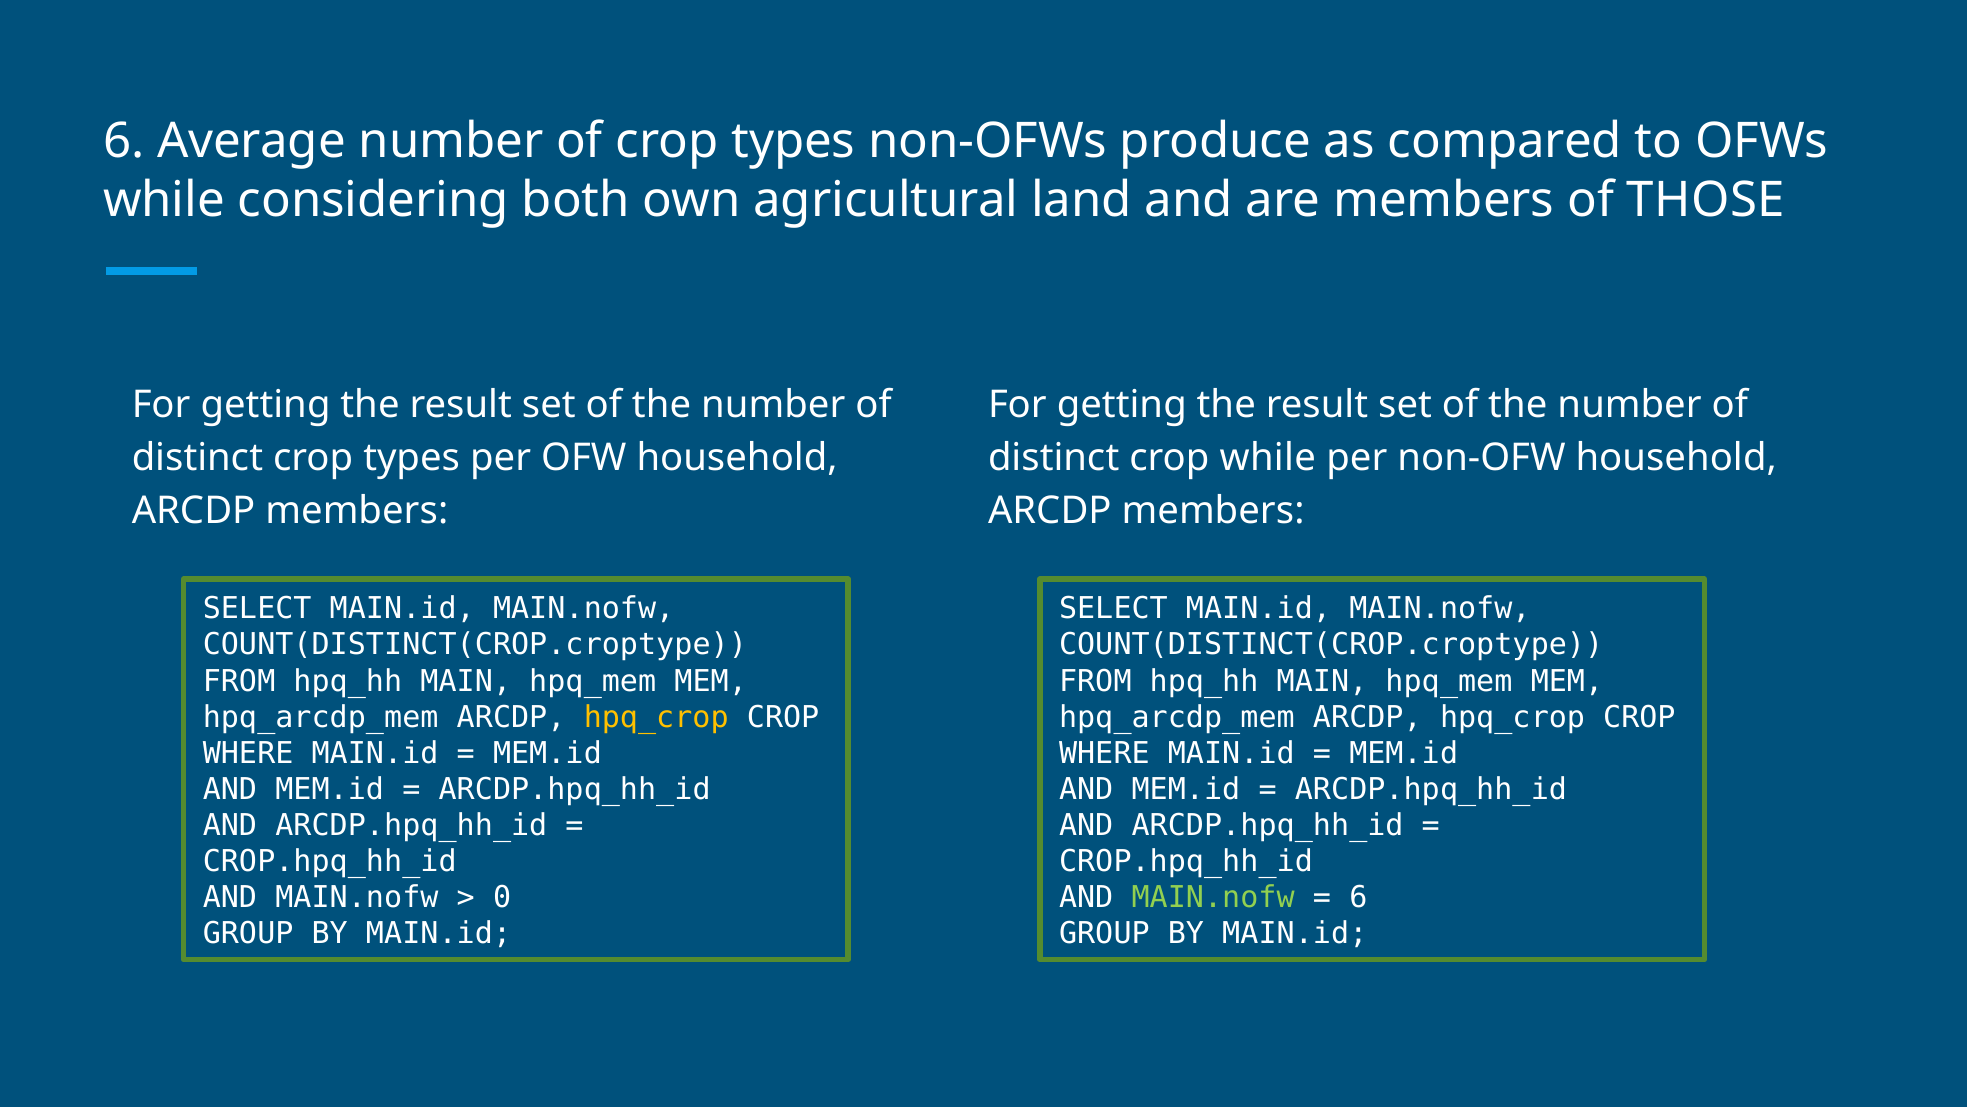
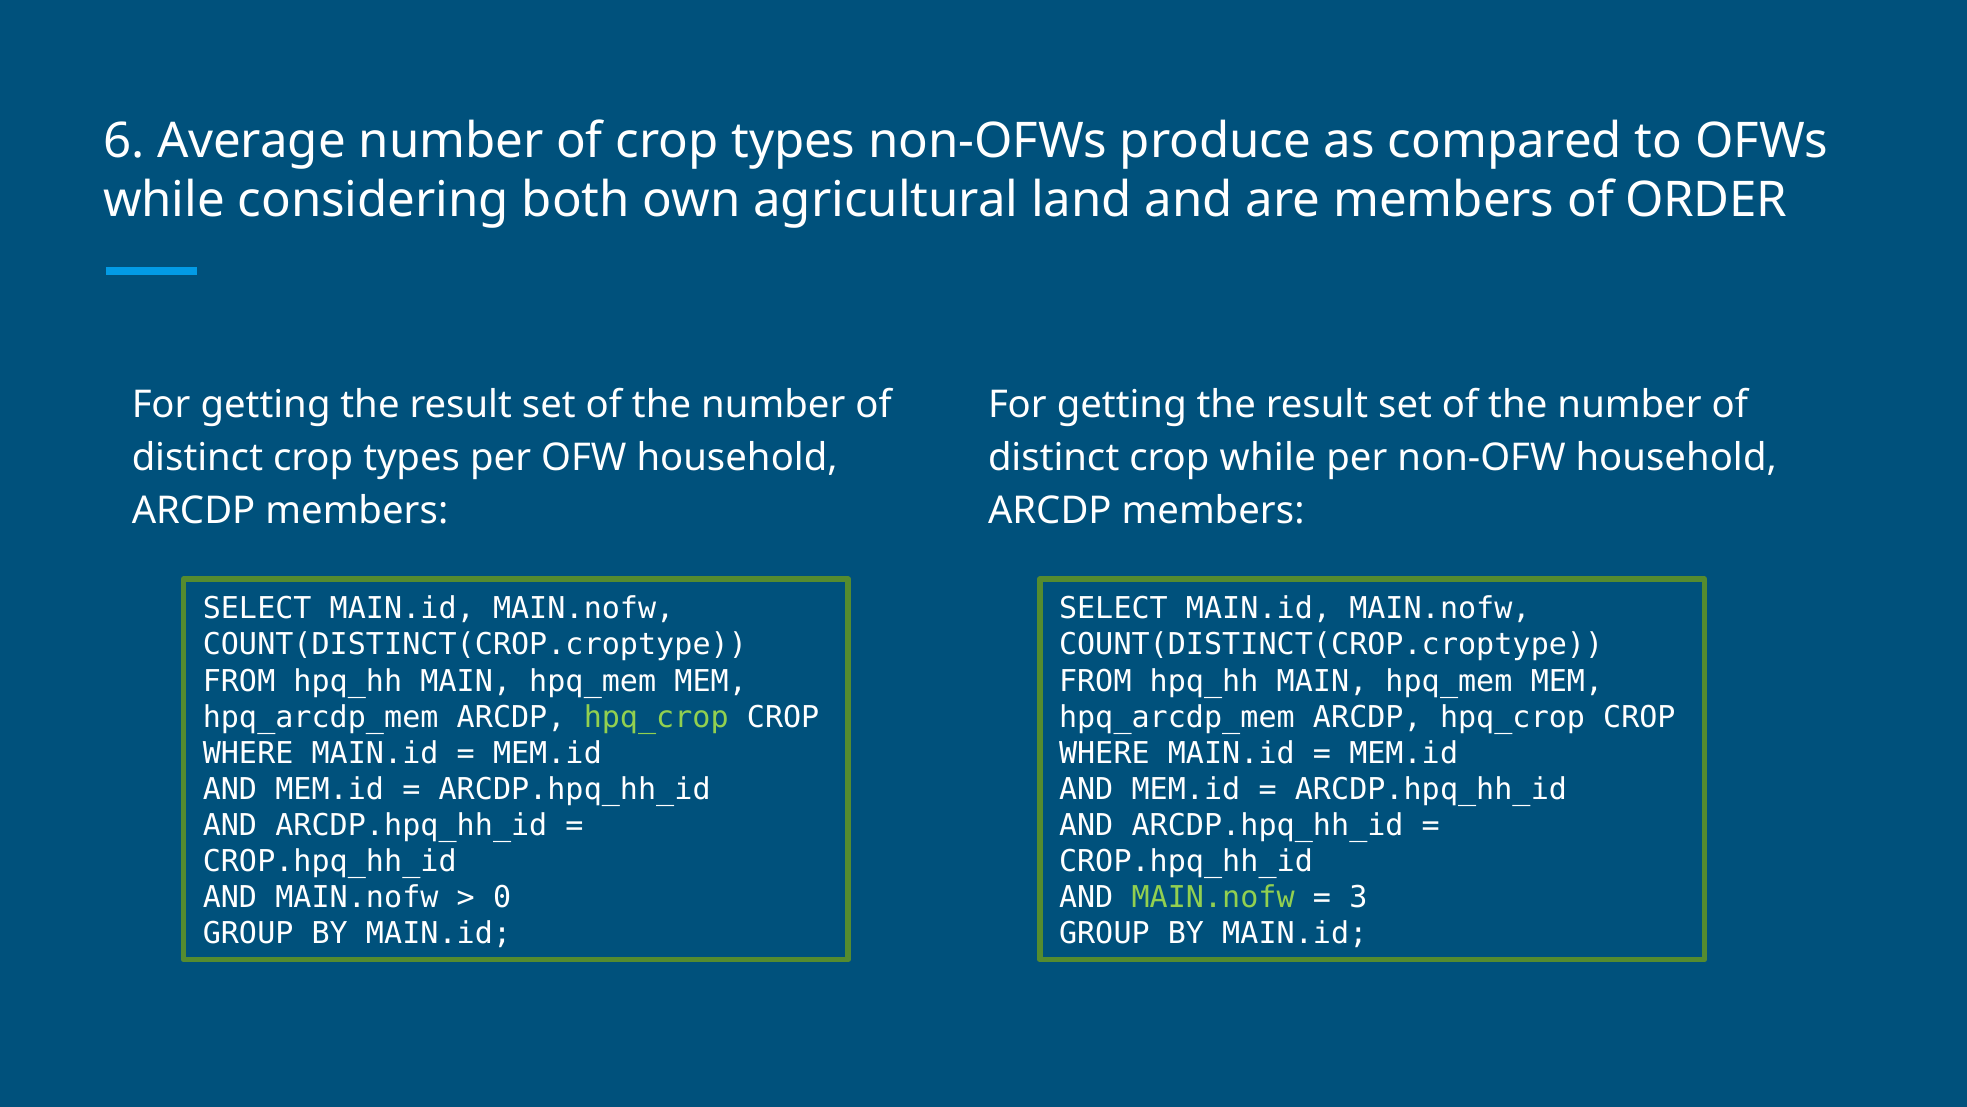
THOSE: THOSE -> ORDER
hpq_crop at (656, 717) colour: yellow -> light green
6 at (1358, 897): 6 -> 3
